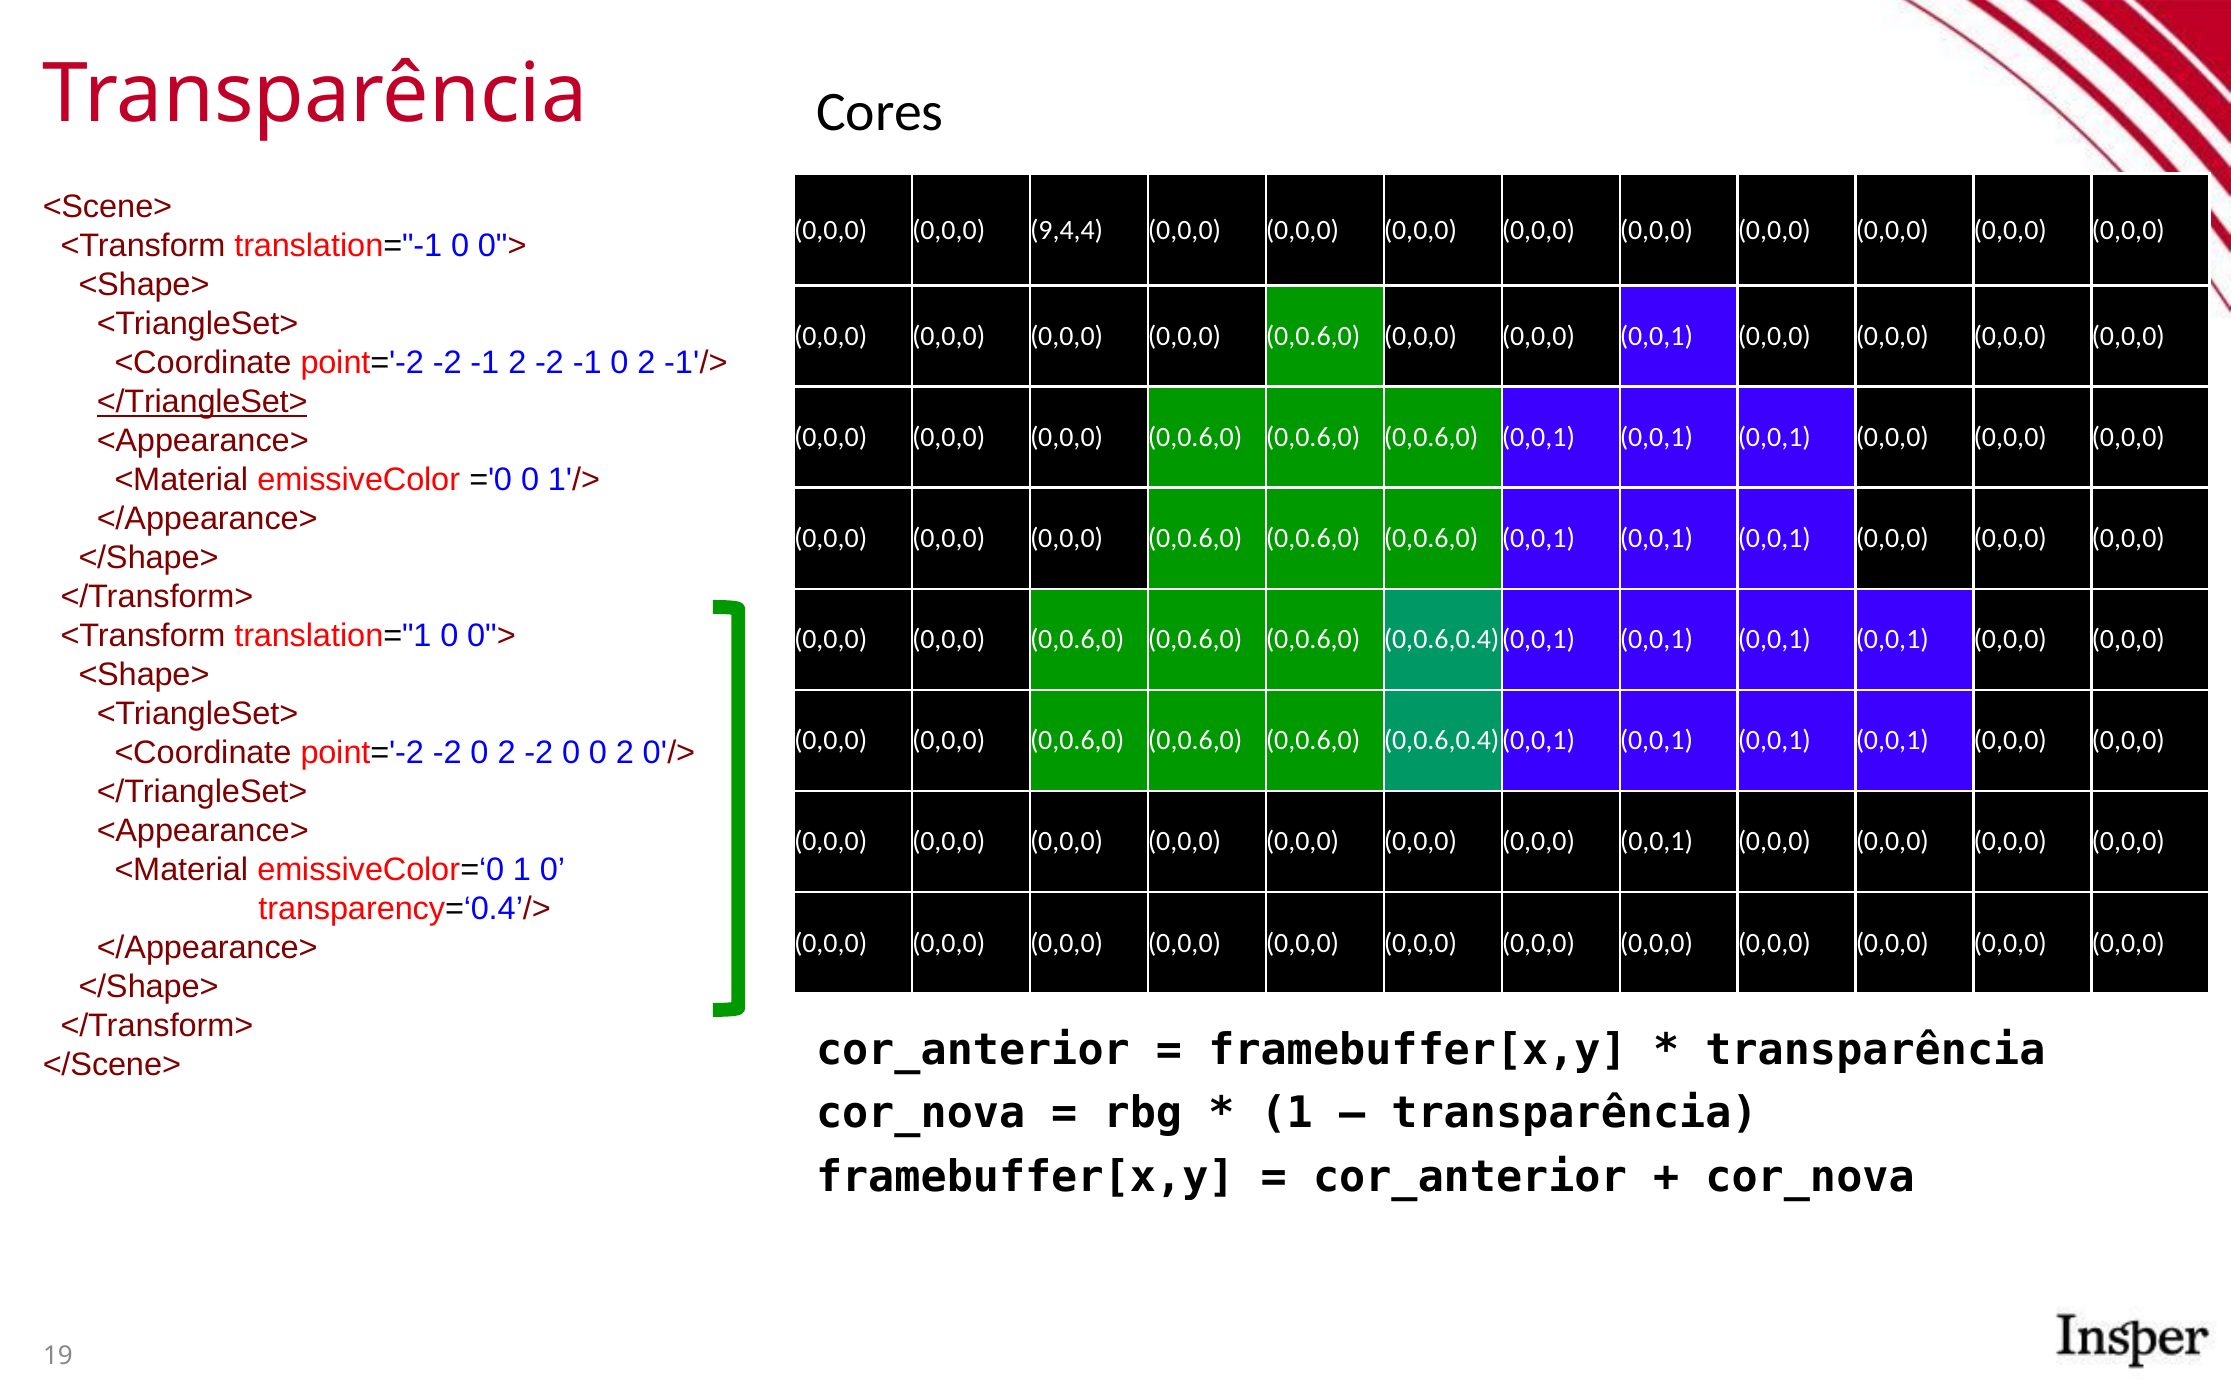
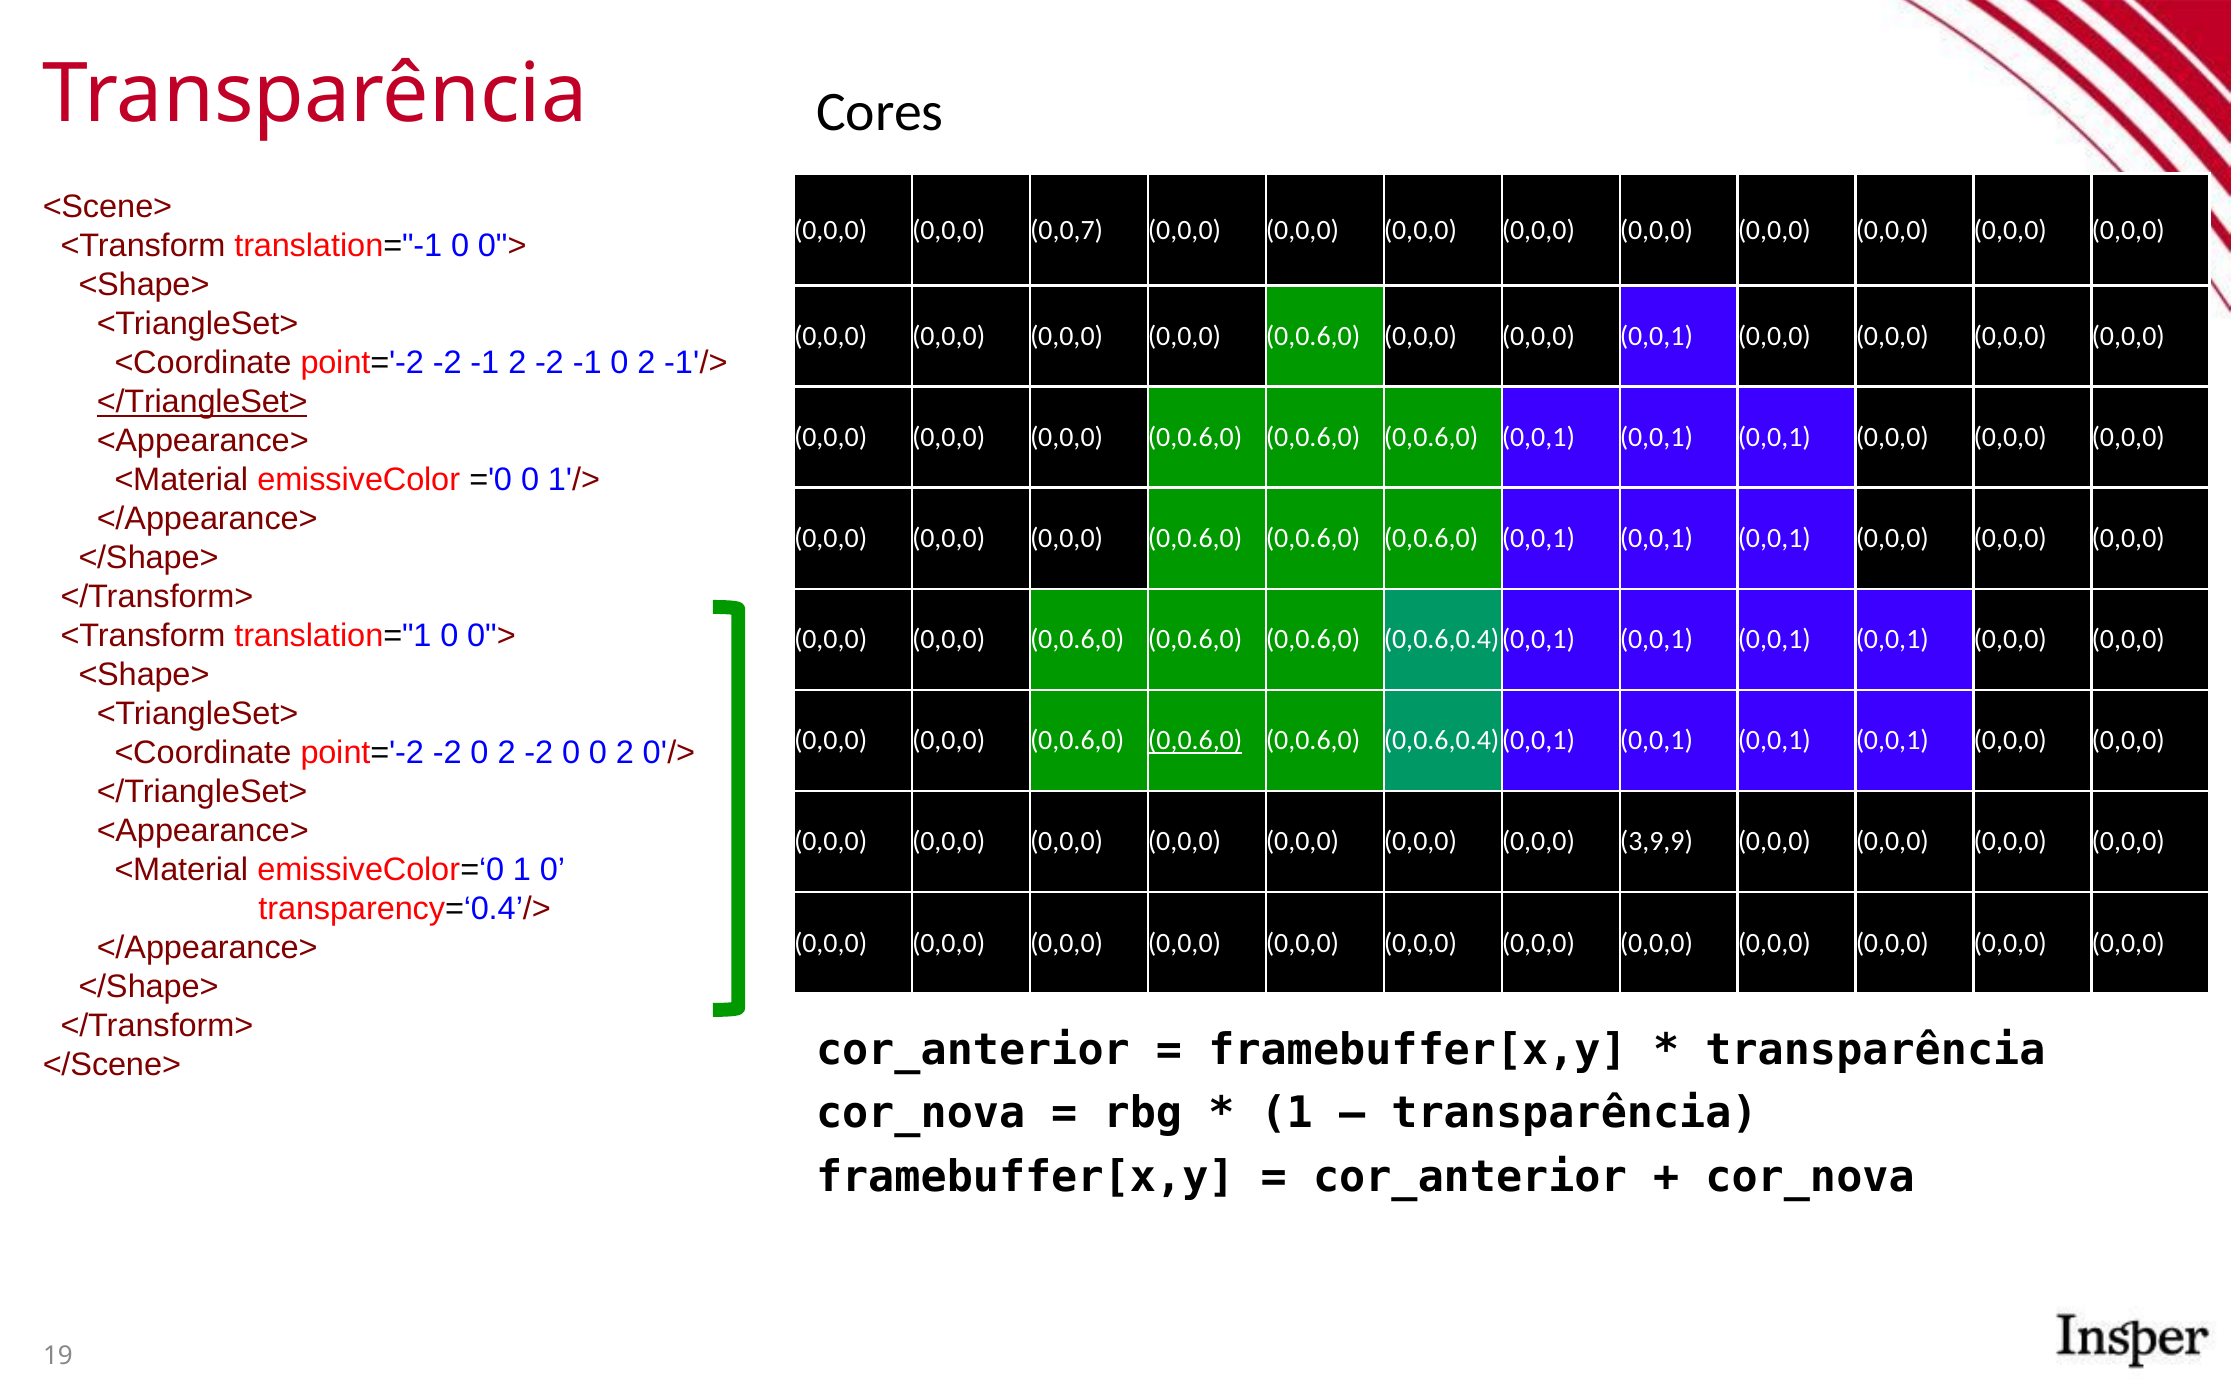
9,4,4: 9,4,4 -> 0,0,7
0,0.6,0 at (1195, 741) underline: none -> present
0,0,0 0,0,0 0,0,0 0,0,1: 0,0,1 -> 3,9,9
